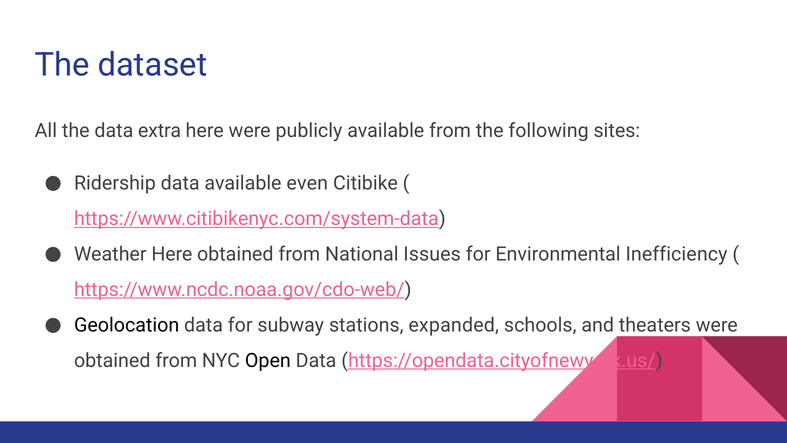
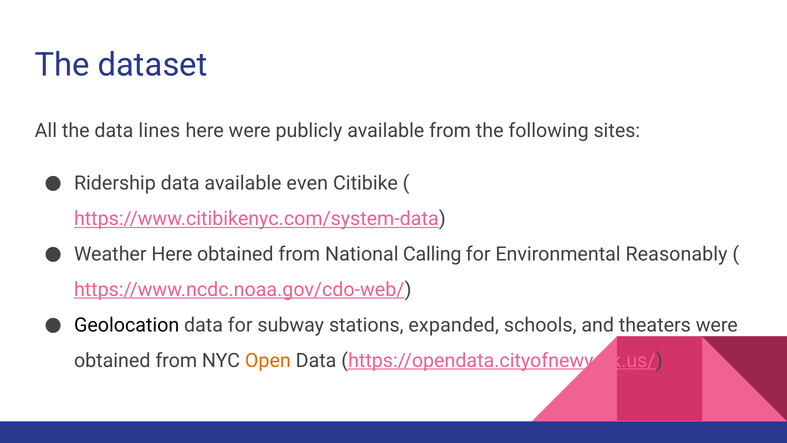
extra: extra -> lines
Issues: Issues -> Calling
Inefficiency: Inefficiency -> Reasonably
Open colour: black -> orange
